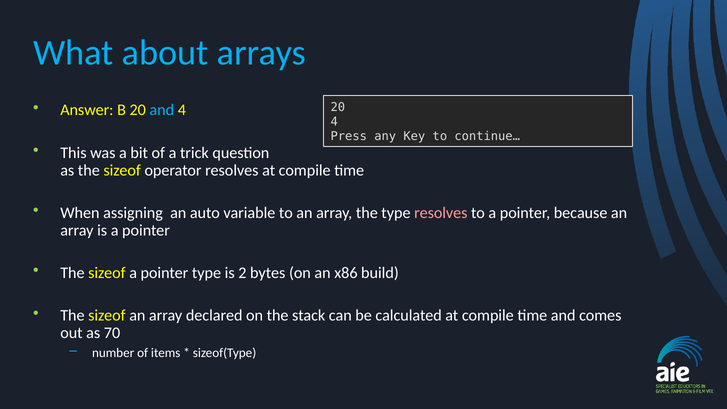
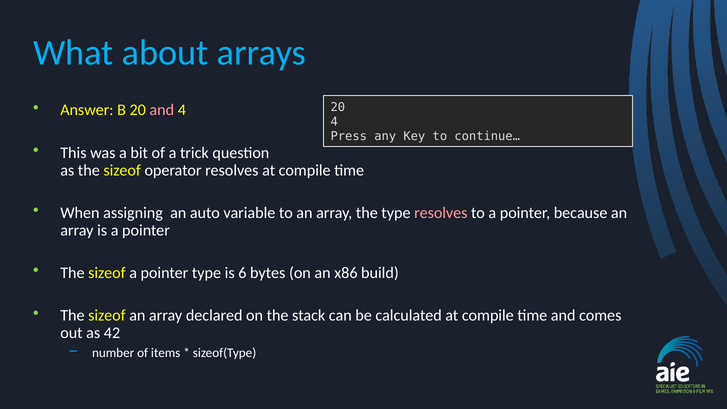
and at (162, 110) colour: light blue -> pink
2: 2 -> 6
70: 70 -> 42
